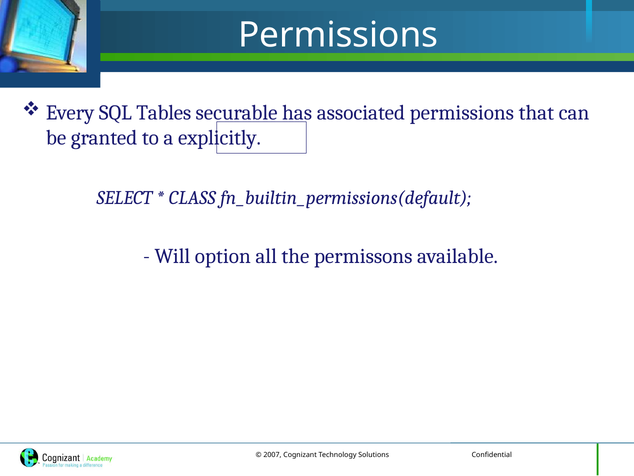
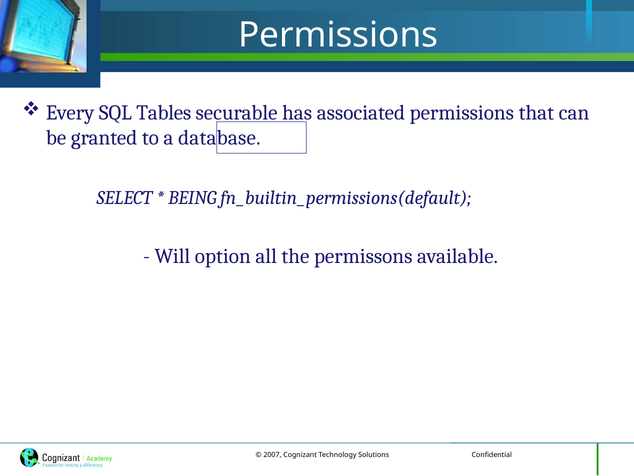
explicitly: explicitly -> database
CLASS: CLASS -> BEING
